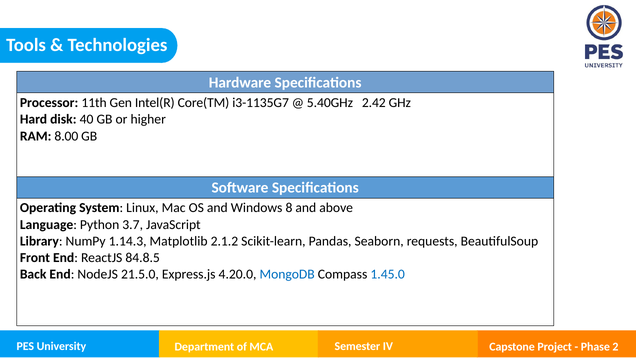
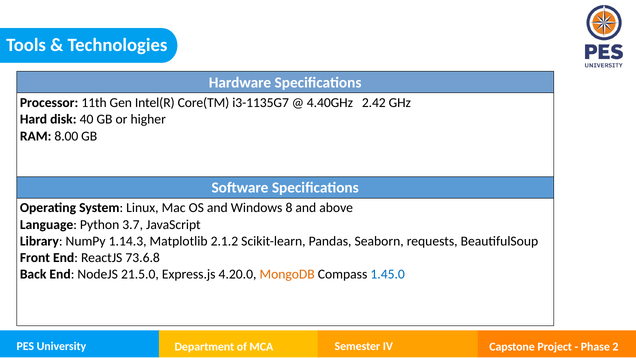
5.40GHz: 5.40GHz -> 4.40GHz
84.8.5: 84.8.5 -> 73.6.8
MongoDB colour: blue -> orange
